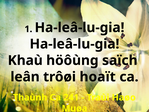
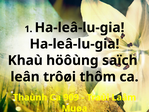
hoaït: hoaït -> thôm
241: 241 -> 909
Haøo: Haøo -> Laâm
